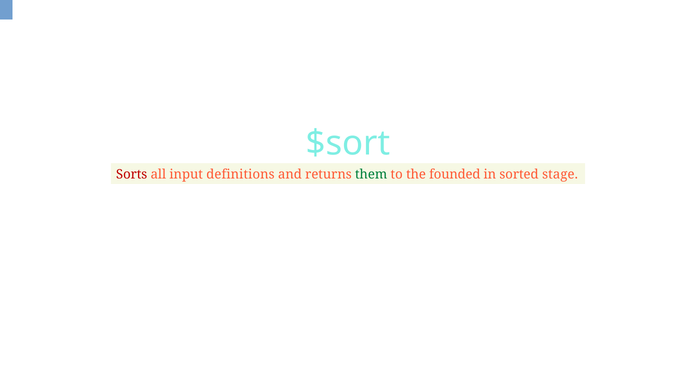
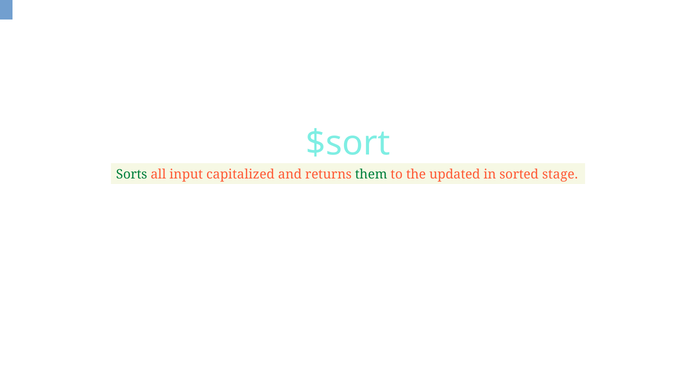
Sorts colour: red -> green
definitions: definitions -> capitalized
founded: founded -> updated
